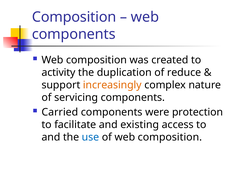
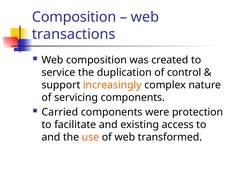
components at (74, 34): components -> transactions
activity: activity -> service
reduce: reduce -> control
use colour: blue -> orange
of web composition: composition -> transformed
